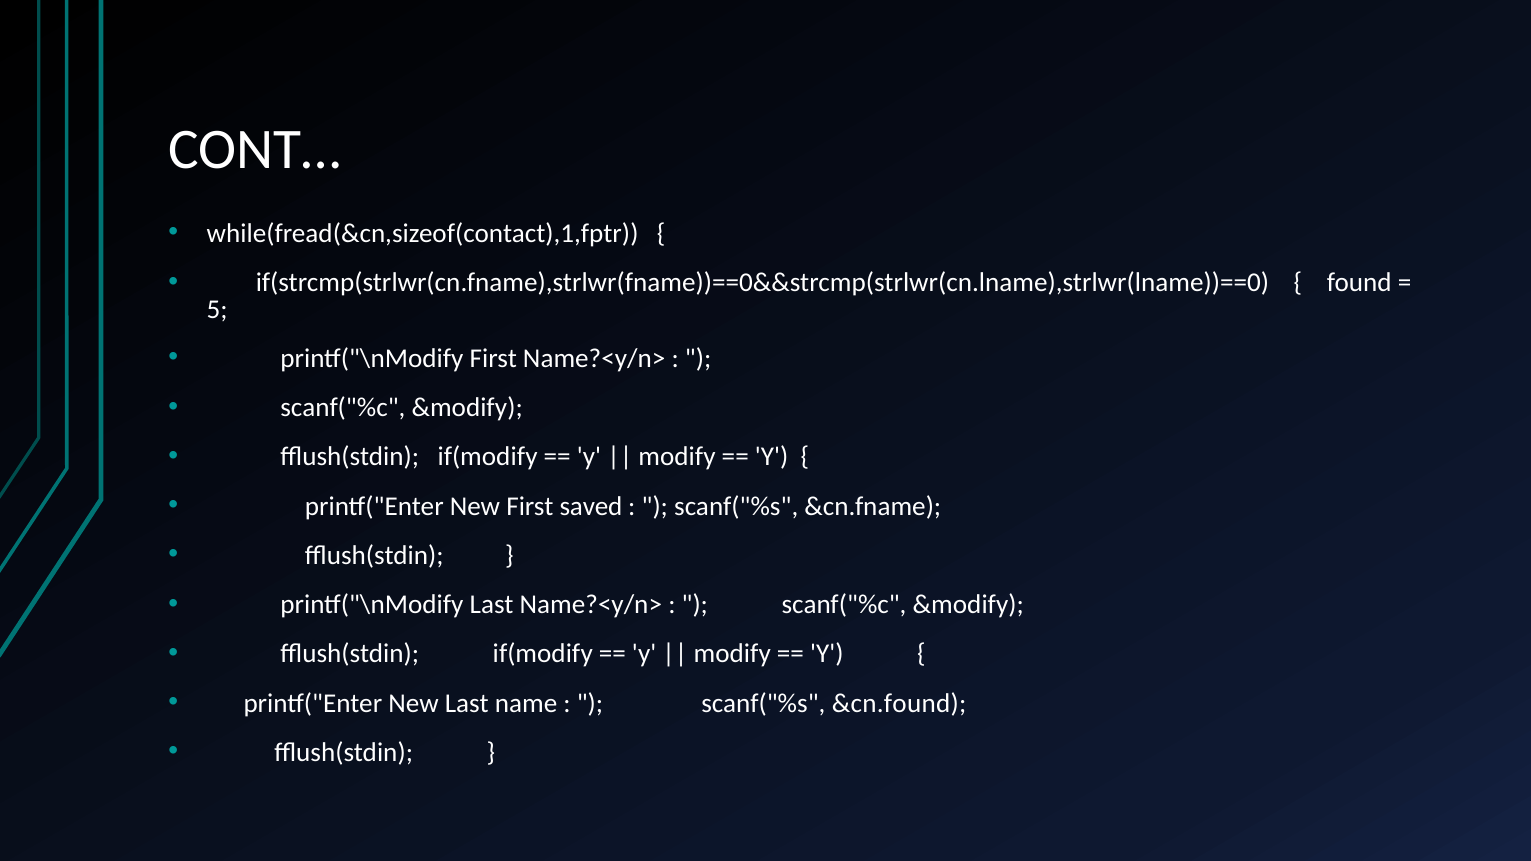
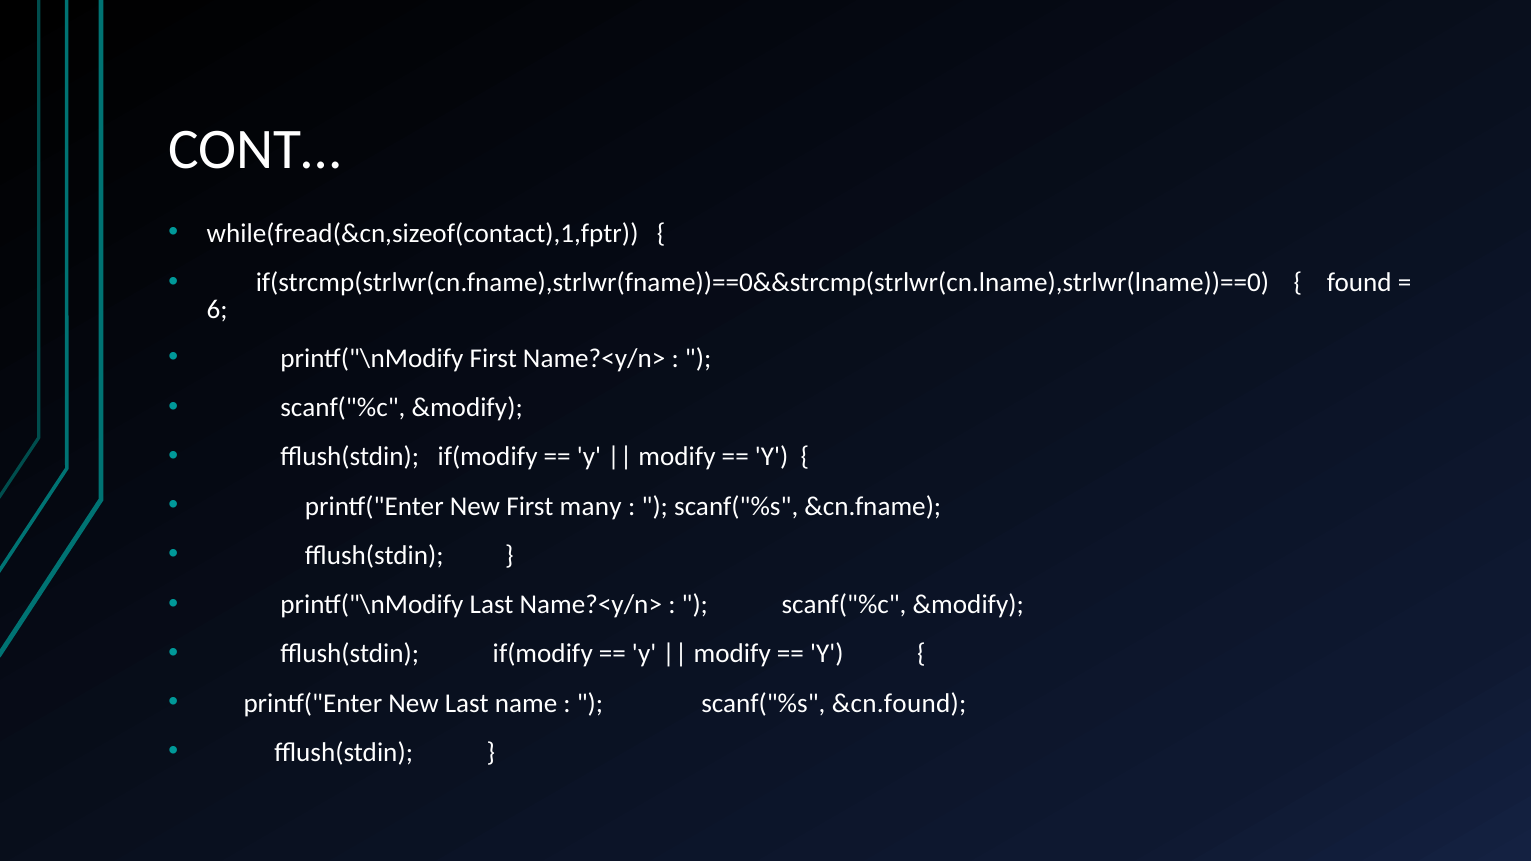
5: 5 -> 6
saved: saved -> many
